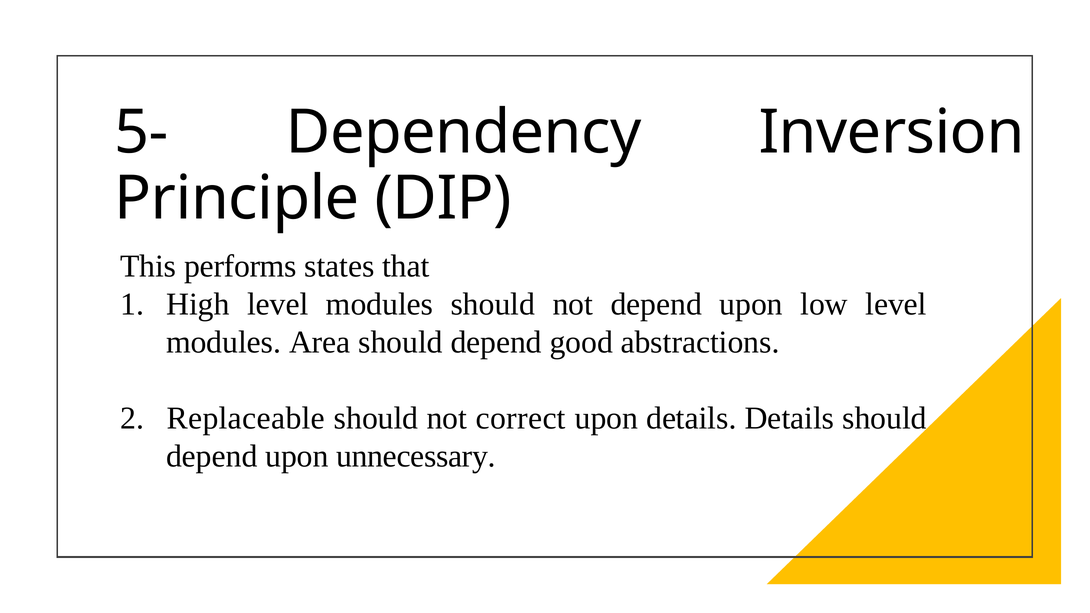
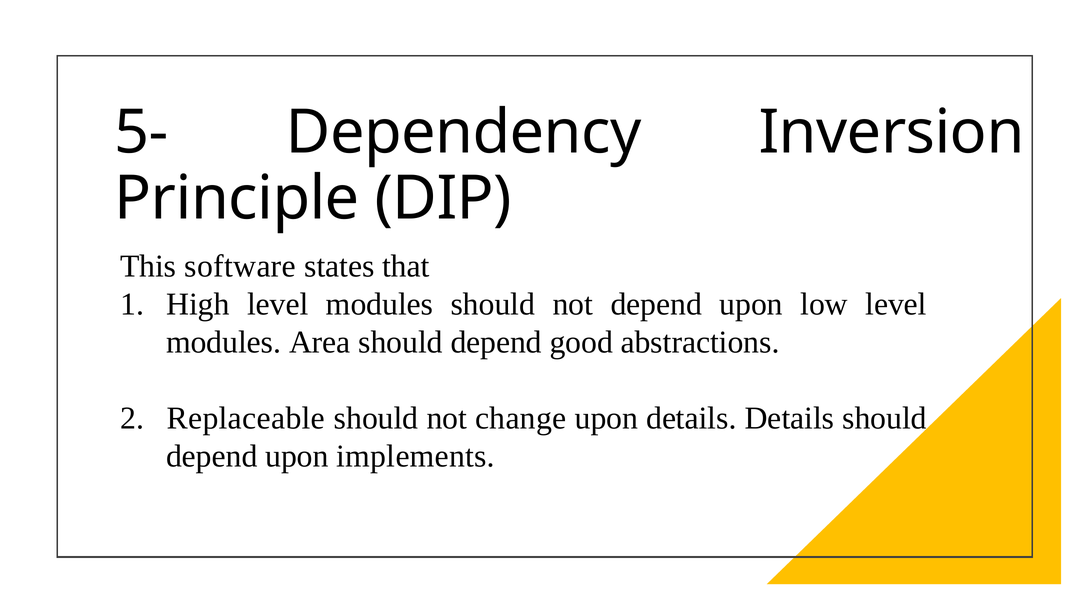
performs: performs -> software
correct: correct -> change
unnecessary: unnecessary -> implements
